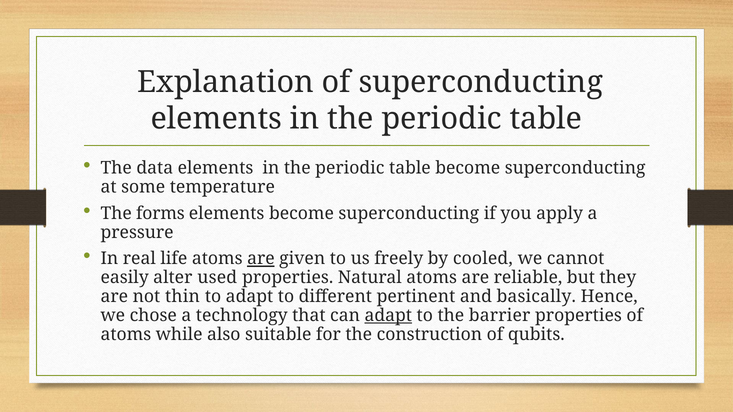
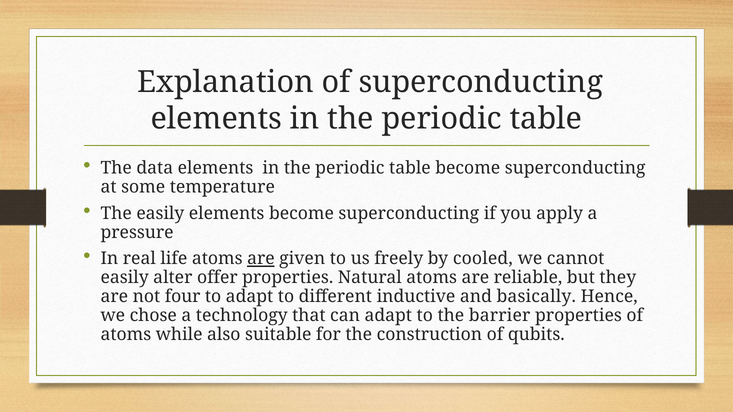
The forms: forms -> easily
used: used -> offer
thin: thin -> four
pertinent: pertinent -> inductive
adapt at (388, 316) underline: present -> none
